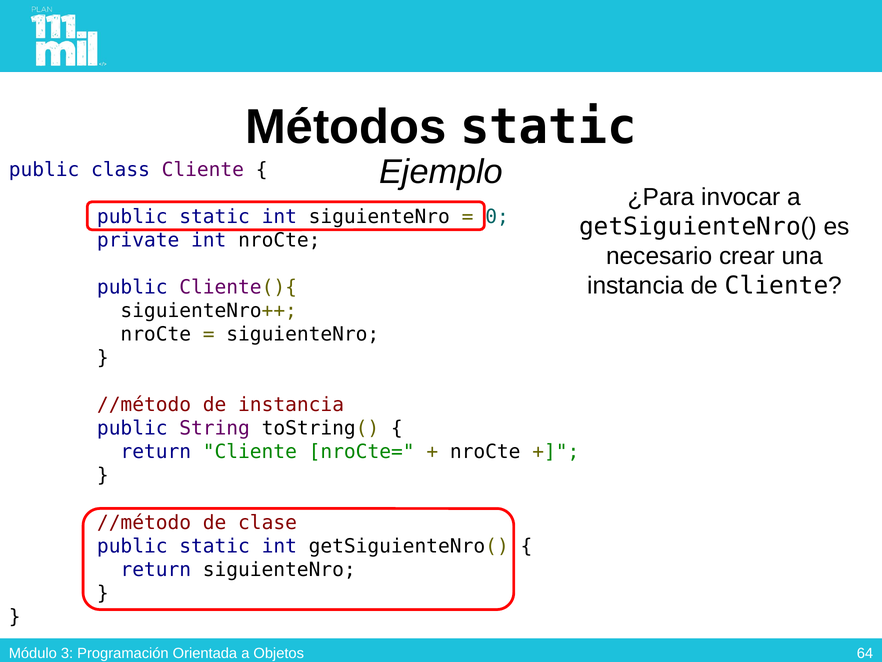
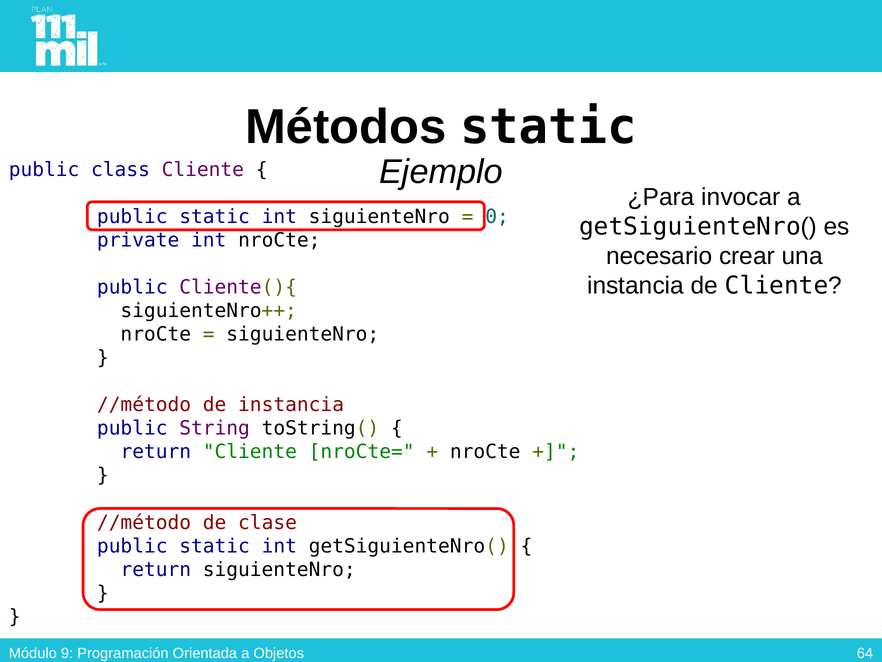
3: 3 -> 9
